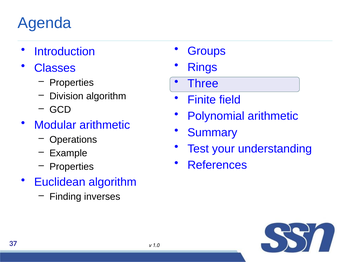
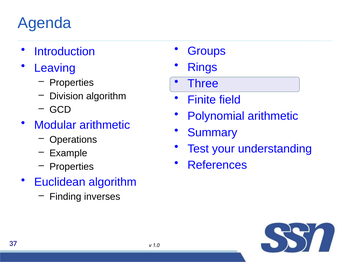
Classes: Classes -> Leaving
